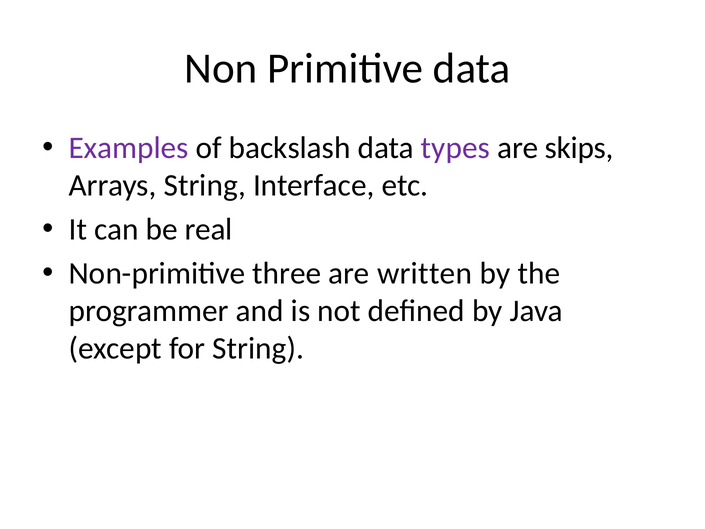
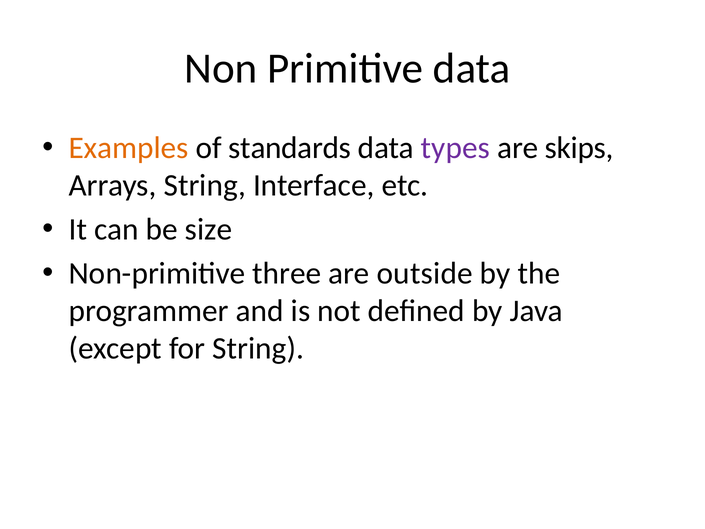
Examples colour: purple -> orange
backslash: backslash -> standards
real: real -> size
written: written -> outside
